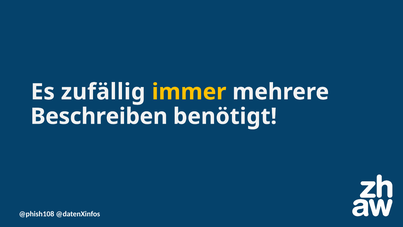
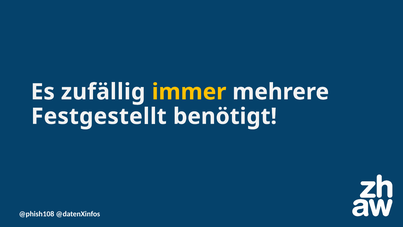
Beschreiben: Beschreiben -> Festgestellt
